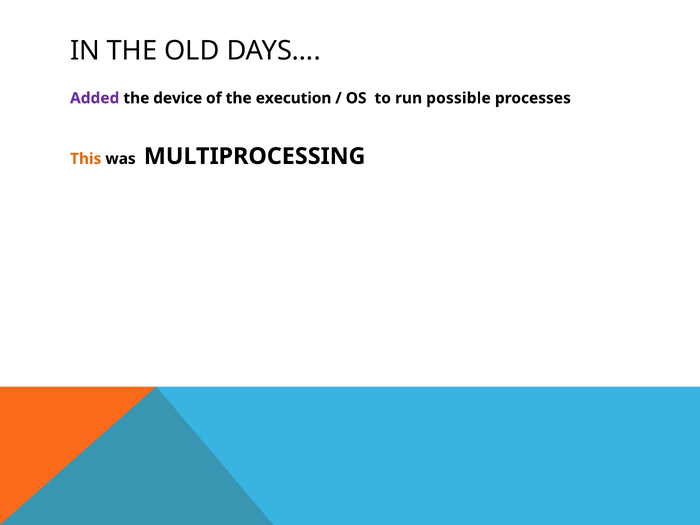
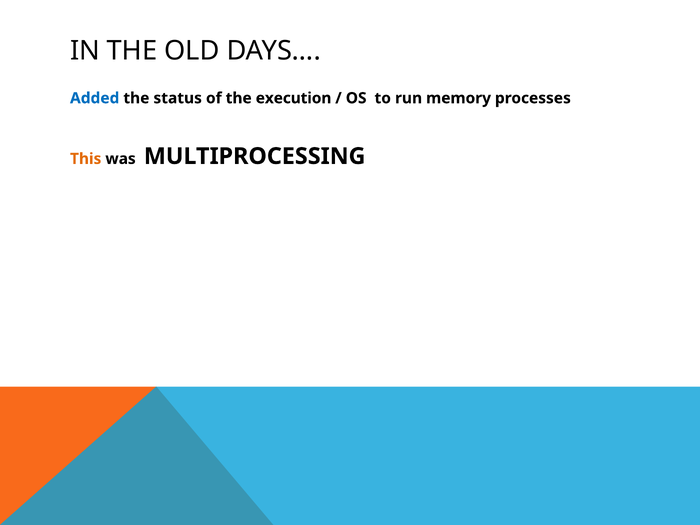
Added colour: purple -> blue
device: device -> status
possible: possible -> memory
